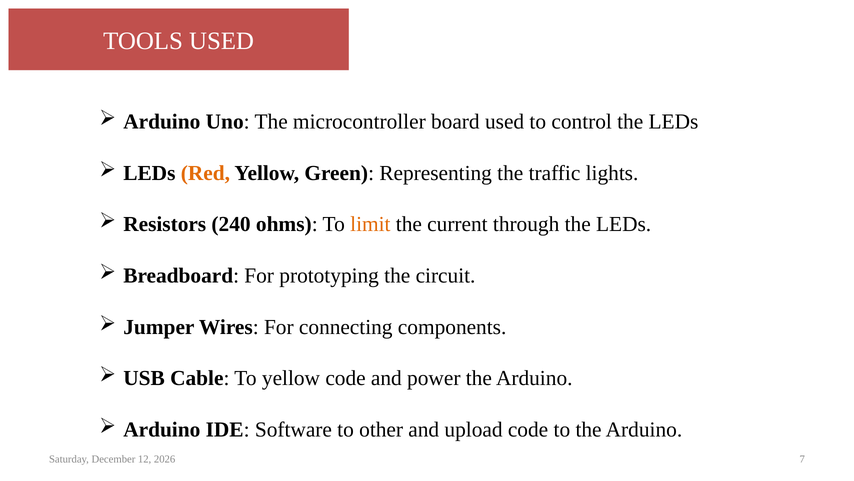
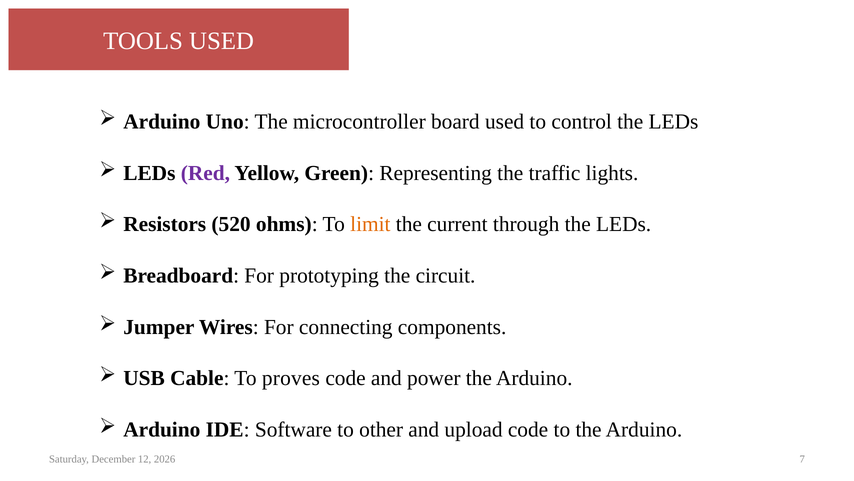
Red colour: orange -> purple
240: 240 -> 520
To yellow: yellow -> proves
